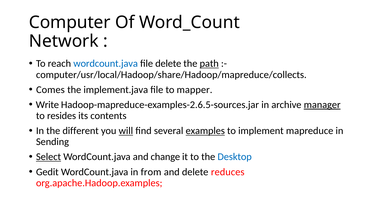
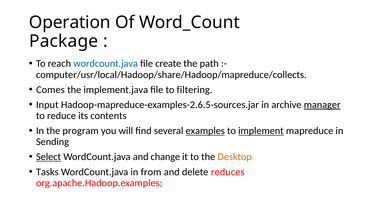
Computer: Computer -> Operation
Network: Network -> Package
file delete: delete -> create
path underline: present -> none
mapper: mapper -> filtering
Write: Write -> Input
resides: resides -> reduce
different: different -> program
will underline: present -> none
implement underline: none -> present
Desktop colour: blue -> orange
Gedit: Gedit -> Tasks
